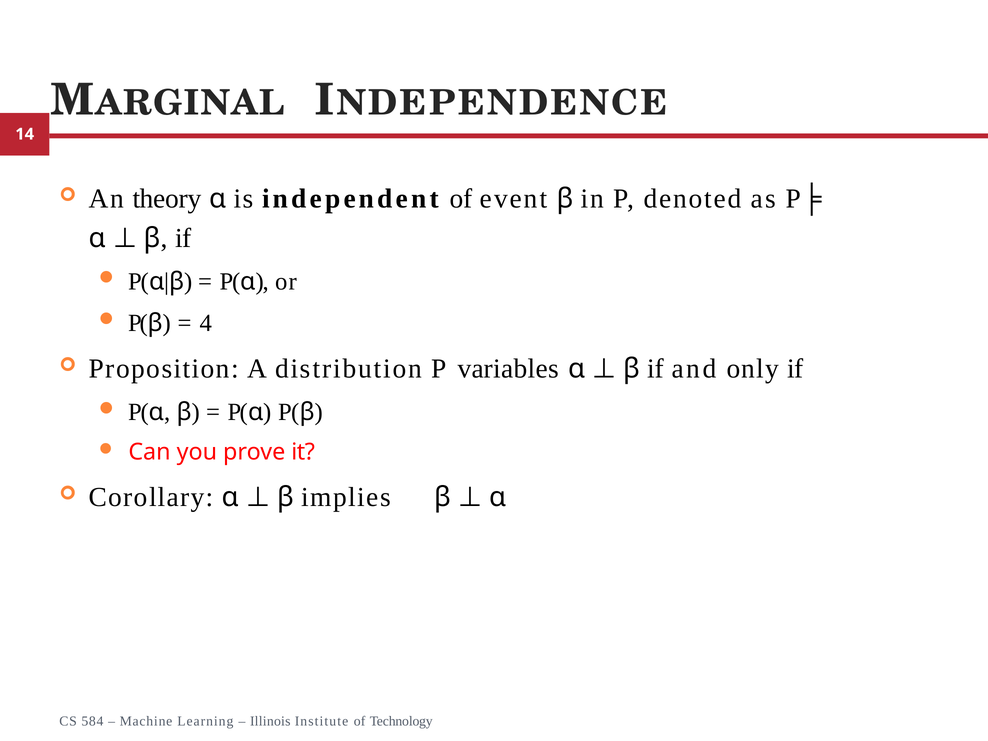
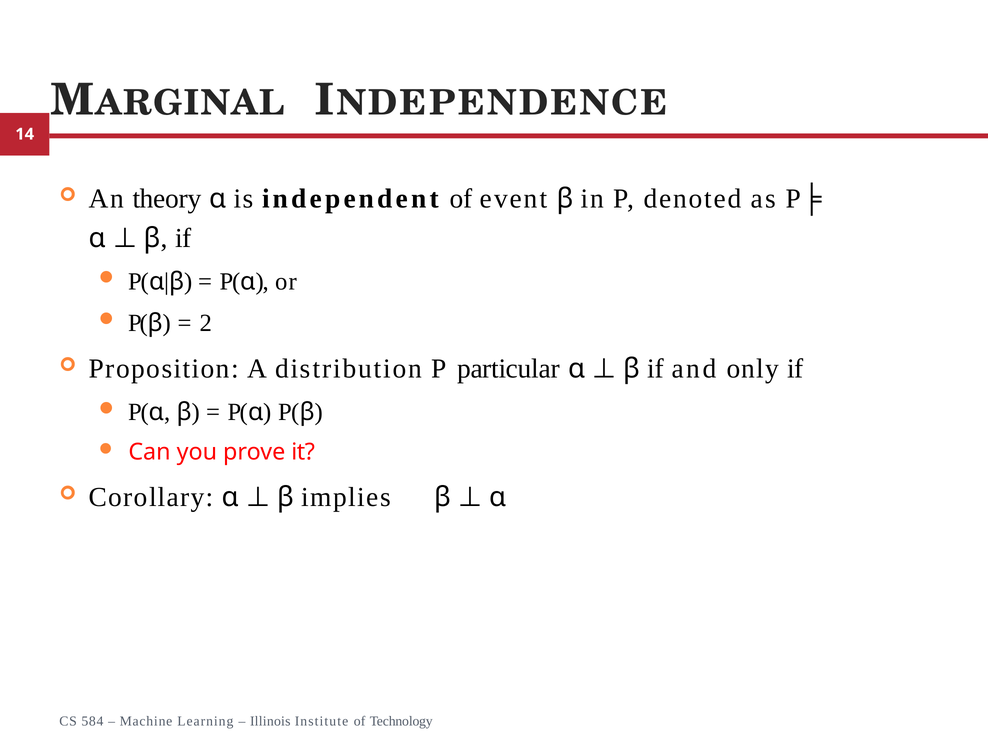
4: 4 -> 2
variables: variables -> particular
